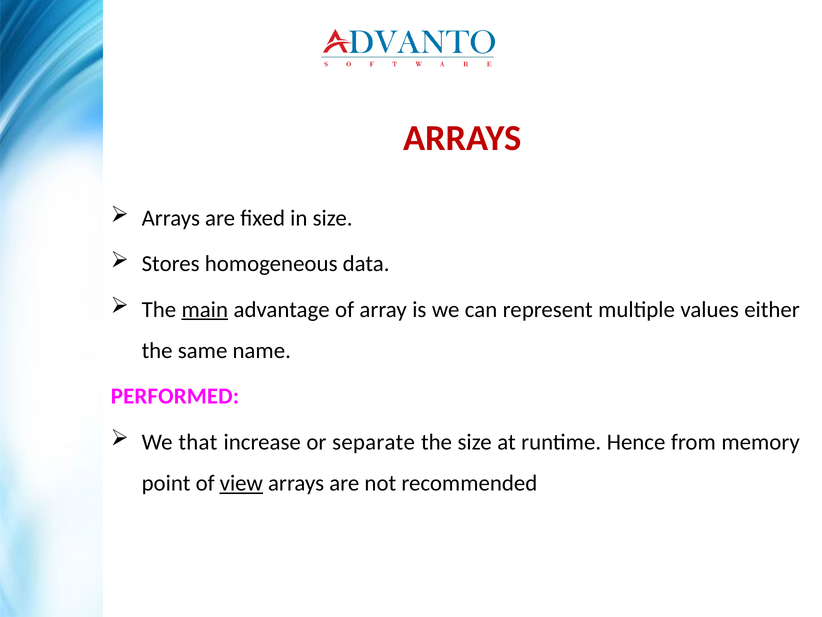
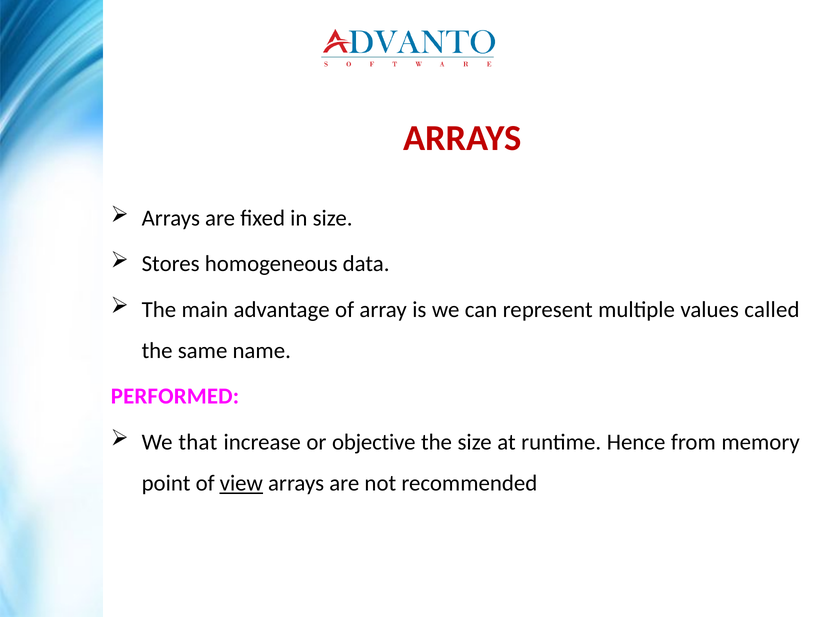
main underline: present -> none
either: either -> called
separate: separate -> objective
